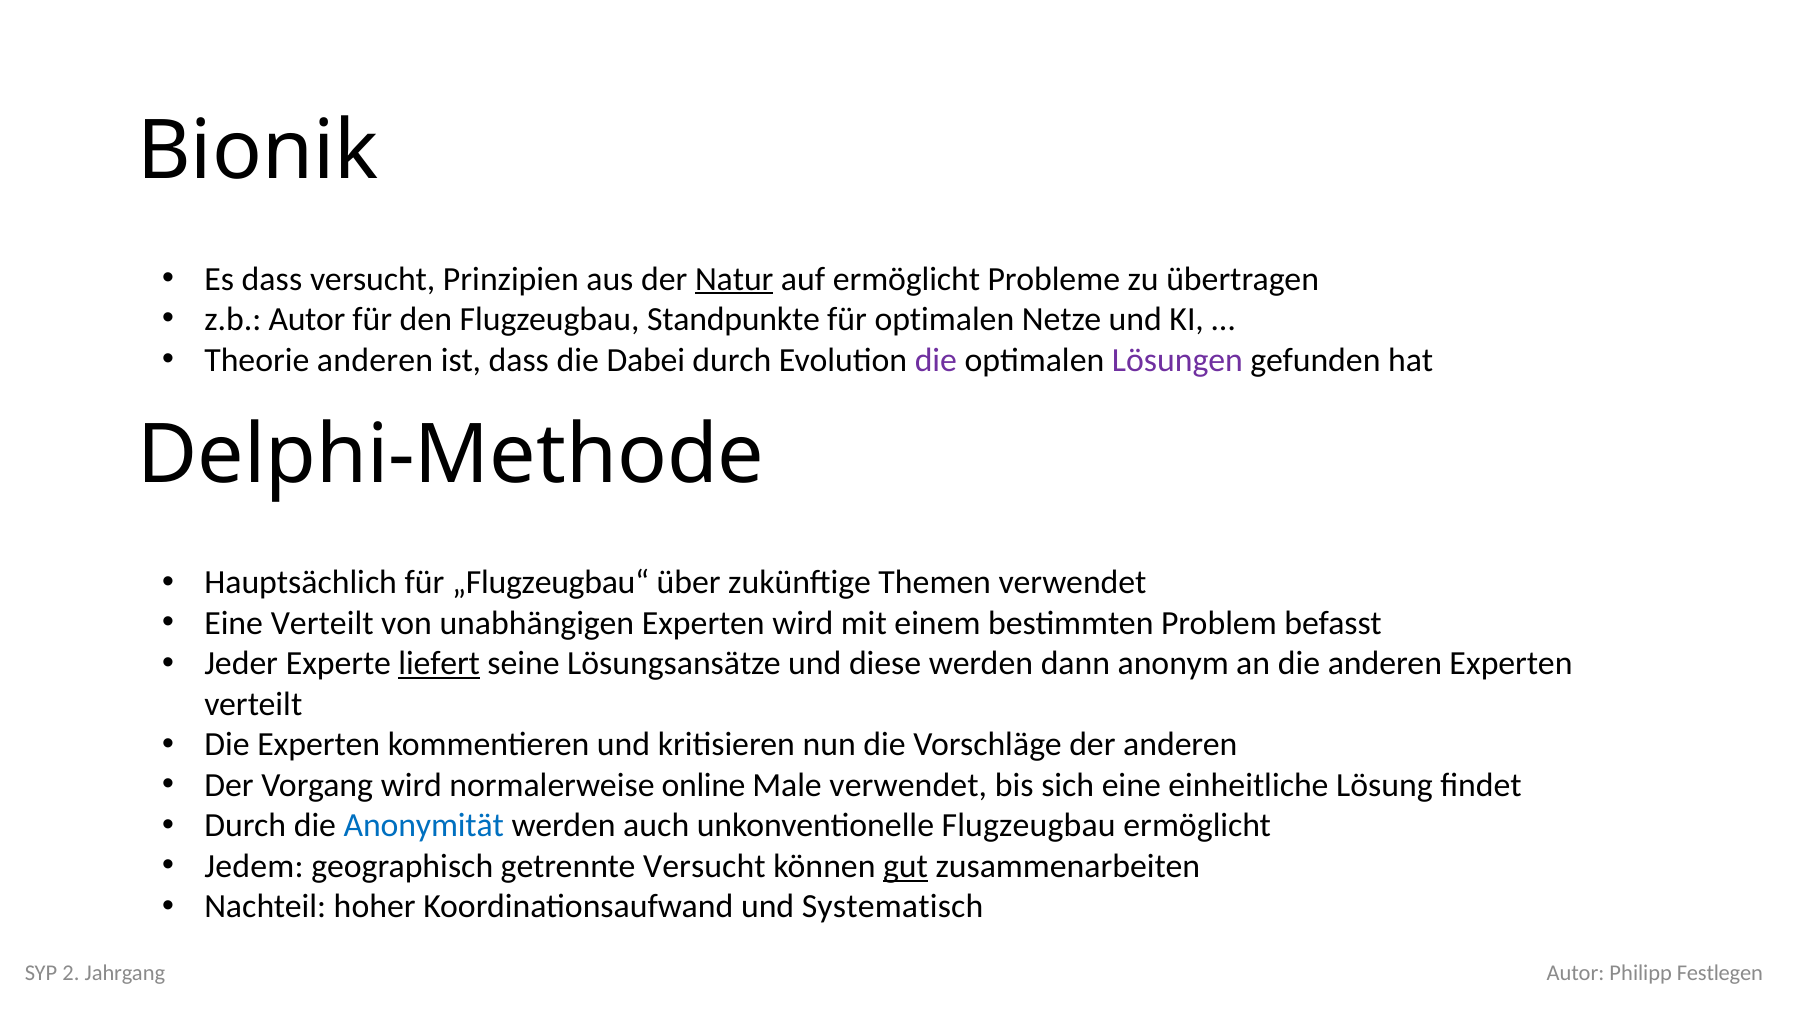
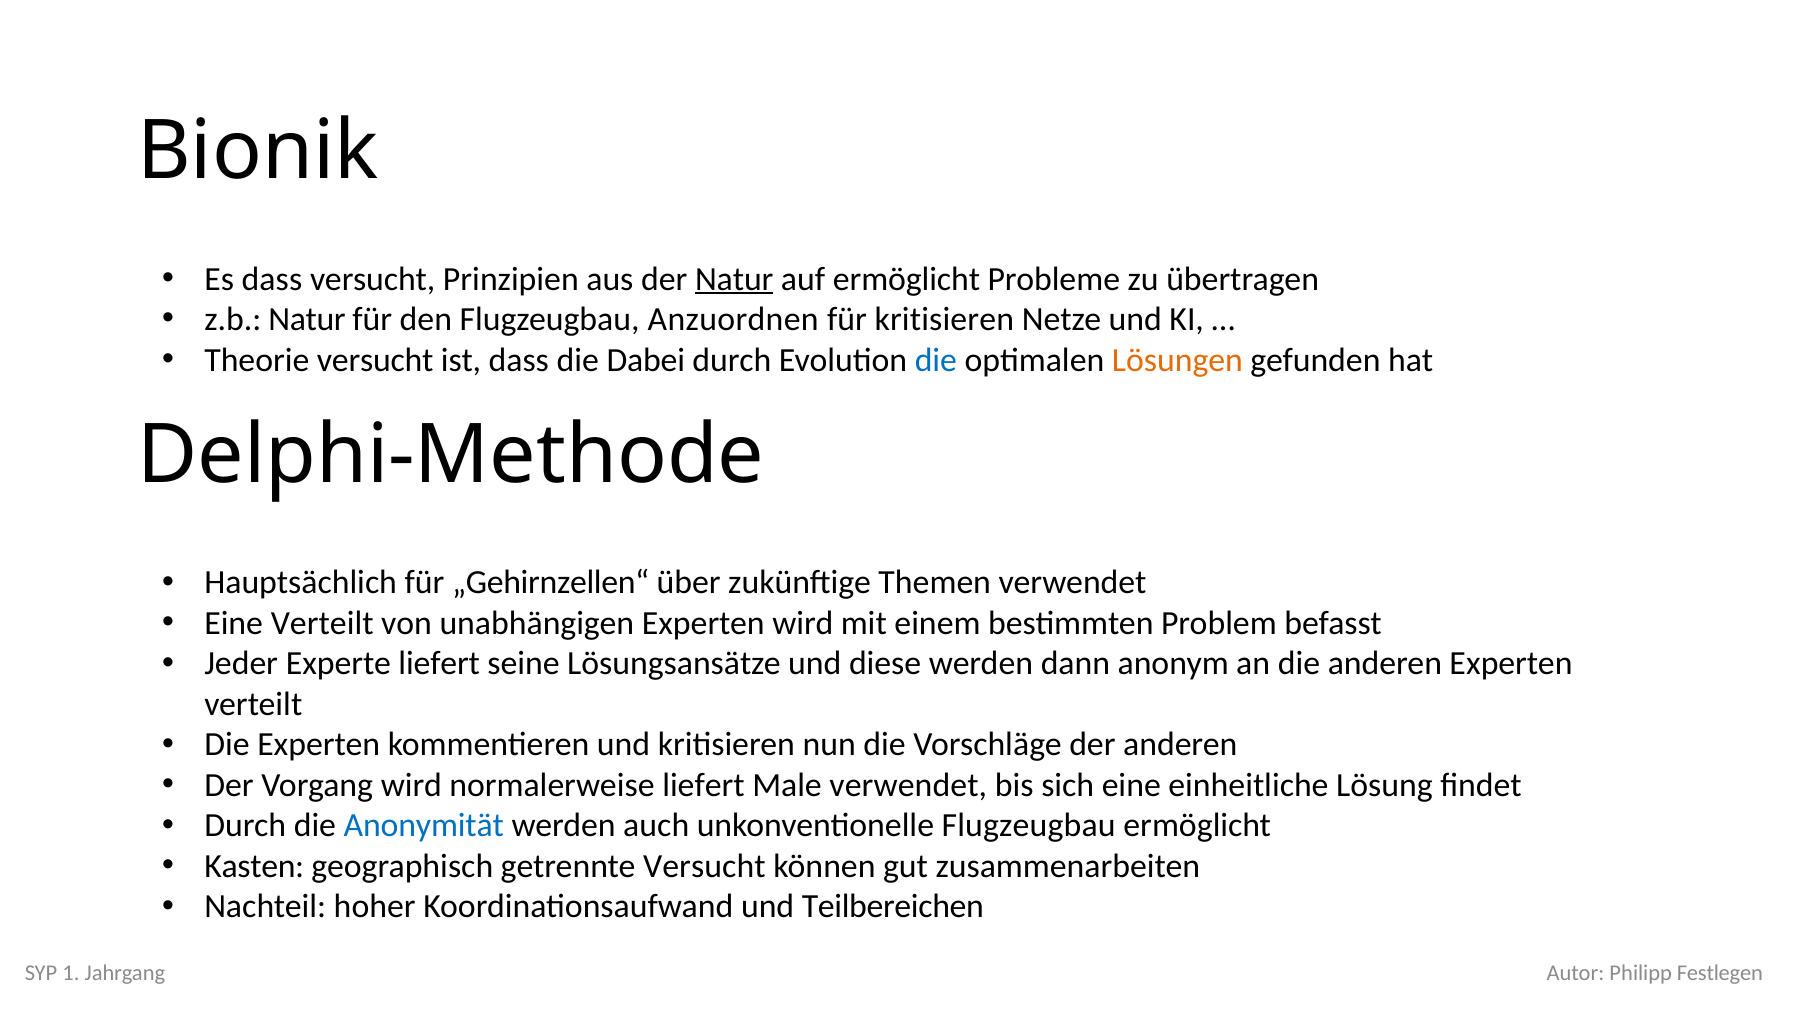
z.b Autor: Autor -> Natur
Standpunkte: Standpunkte -> Anzuordnen
für optimalen: optimalen -> kritisieren
Theorie anderen: anderen -> versucht
die at (936, 360) colour: purple -> blue
Lösungen colour: purple -> orange
„Flugzeugbau“: „Flugzeugbau“ -> „Gehirnzellen“
liefert at (439, 664) underline: present -> none
normalerweise online: online -> liefert
Jedem: Jedem -> Kasten
gut underline: present -> none
Systematisch: Systematisch -> Teilbereichen
2: 2 -> 1
